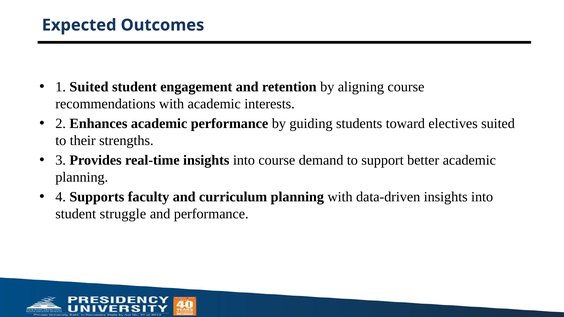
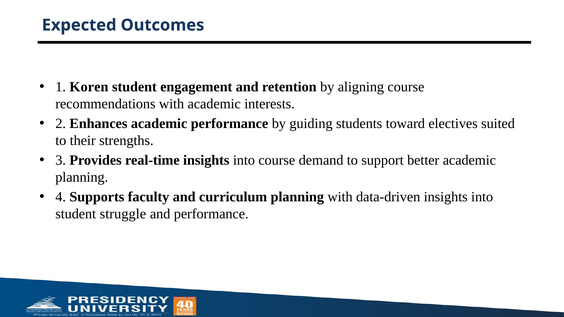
1 Suited: Suited -> Koren
